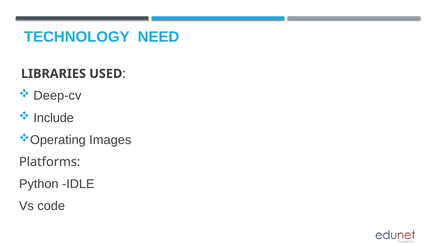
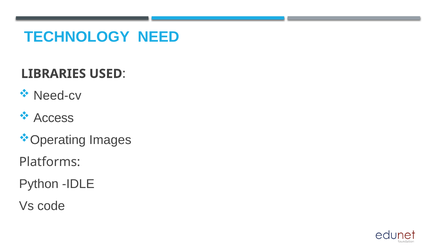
Deep-cv: Deep-cv -> Need-cv
Include: Include -> Access
